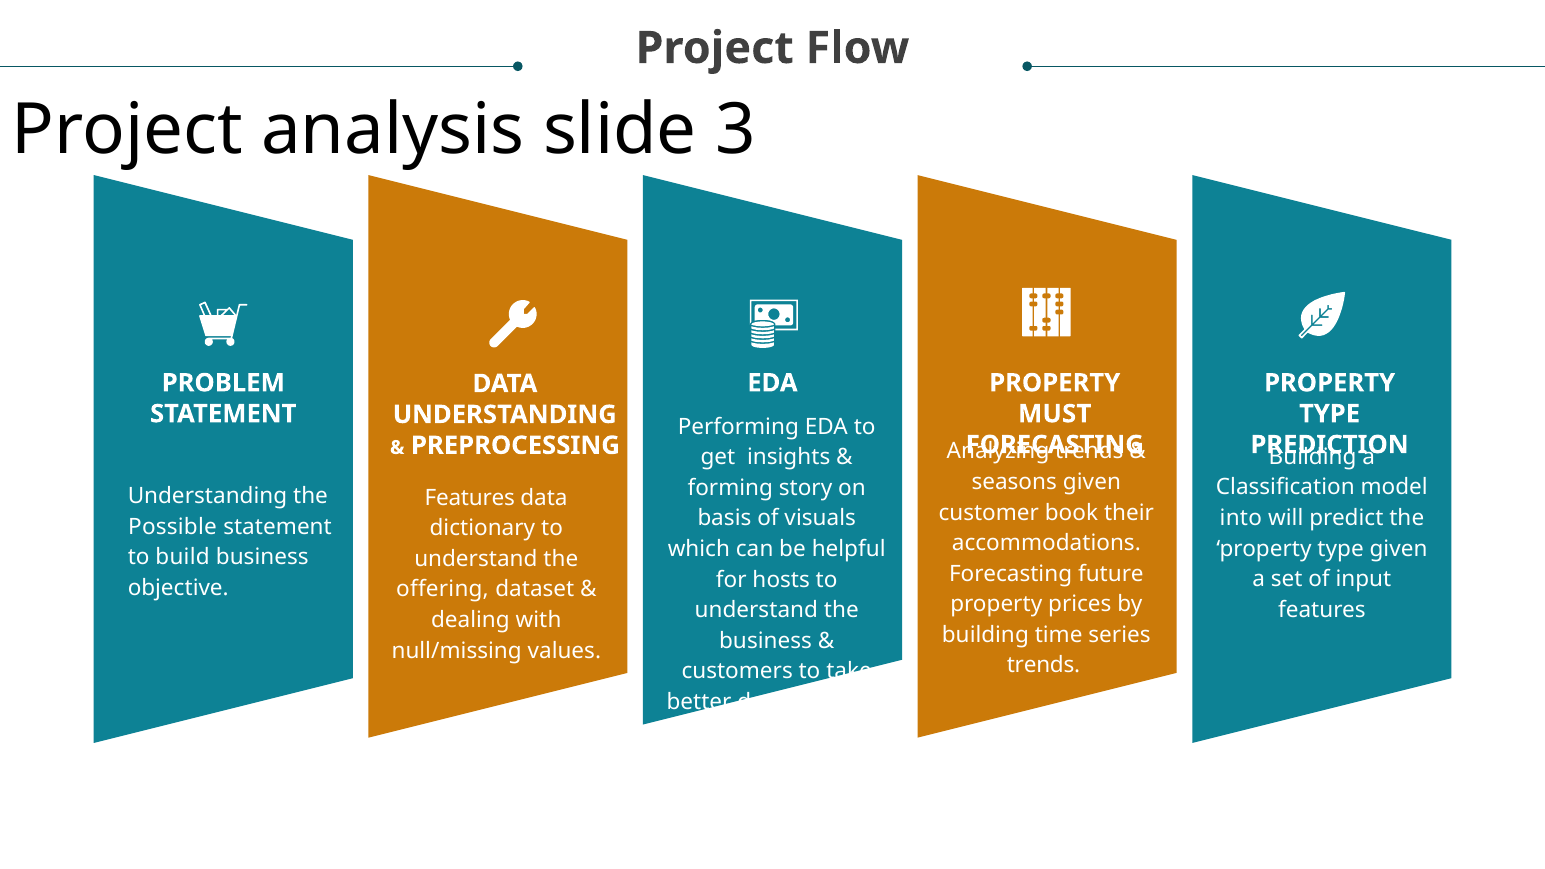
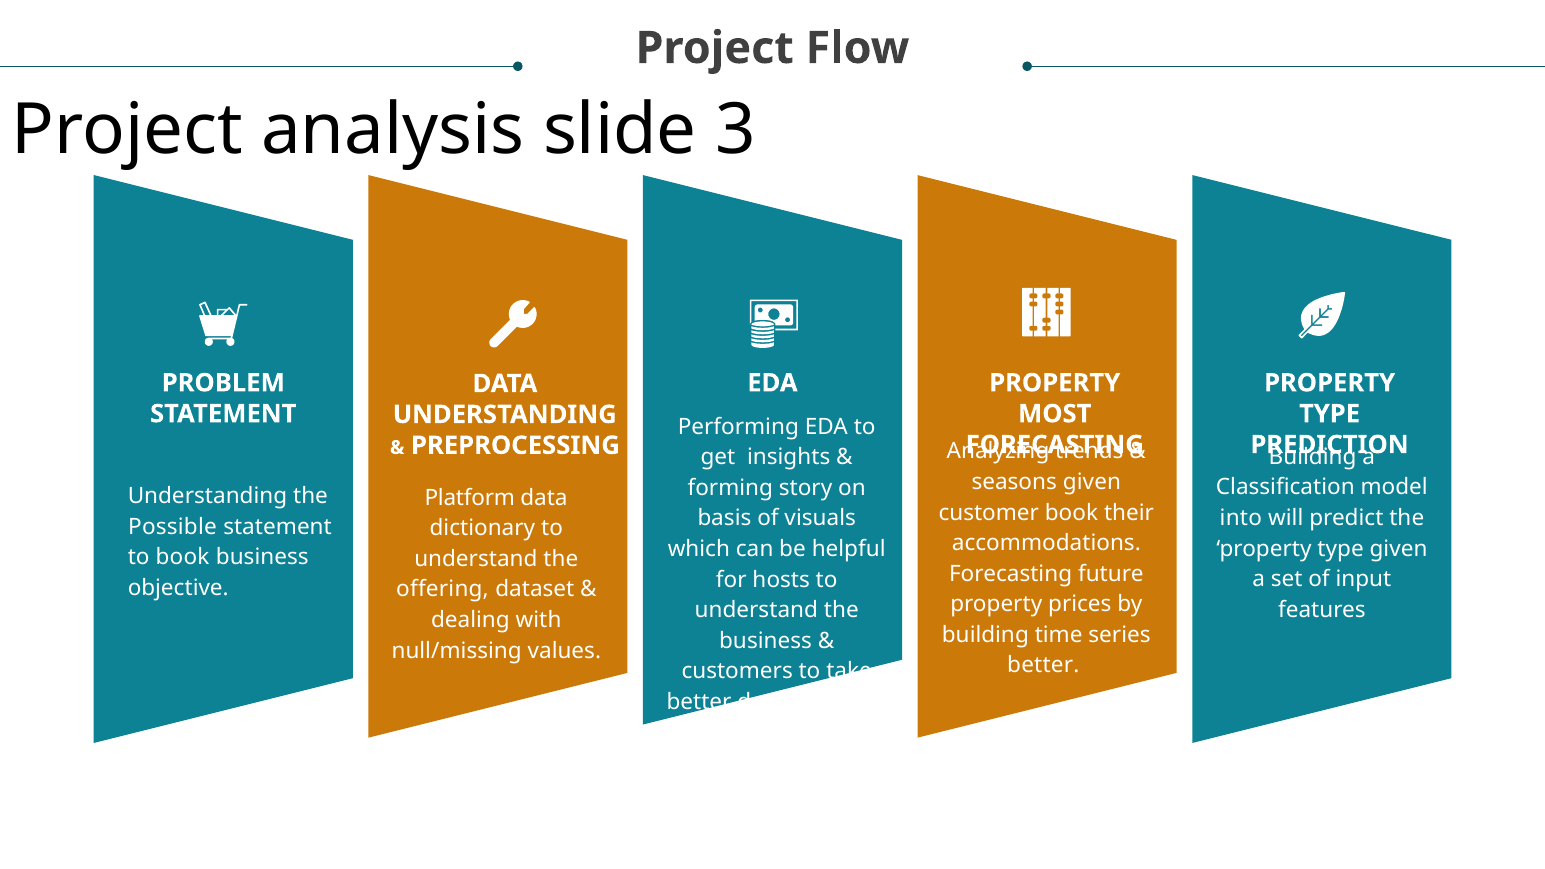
MUST: MUST -> MOST
Features at (470, 498): Features -> Platform
to build: build -> book
trends at (1044, 665): trends -> better
